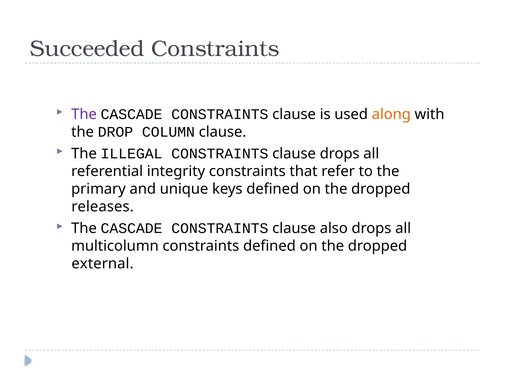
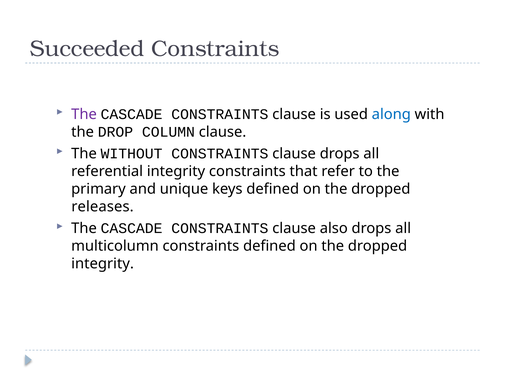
along colour: orange -> blue
ILLEGAL: ILLEGAL -> WITHOUT
external at (102, 264): external -> integrity
